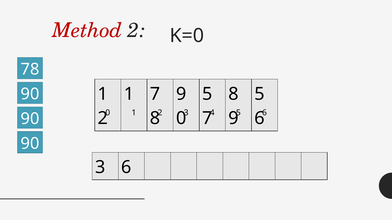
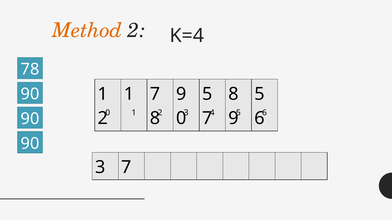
Method colour: red -> orange
K=0: K=0 -> K=4
3 6: 6 -> 7
